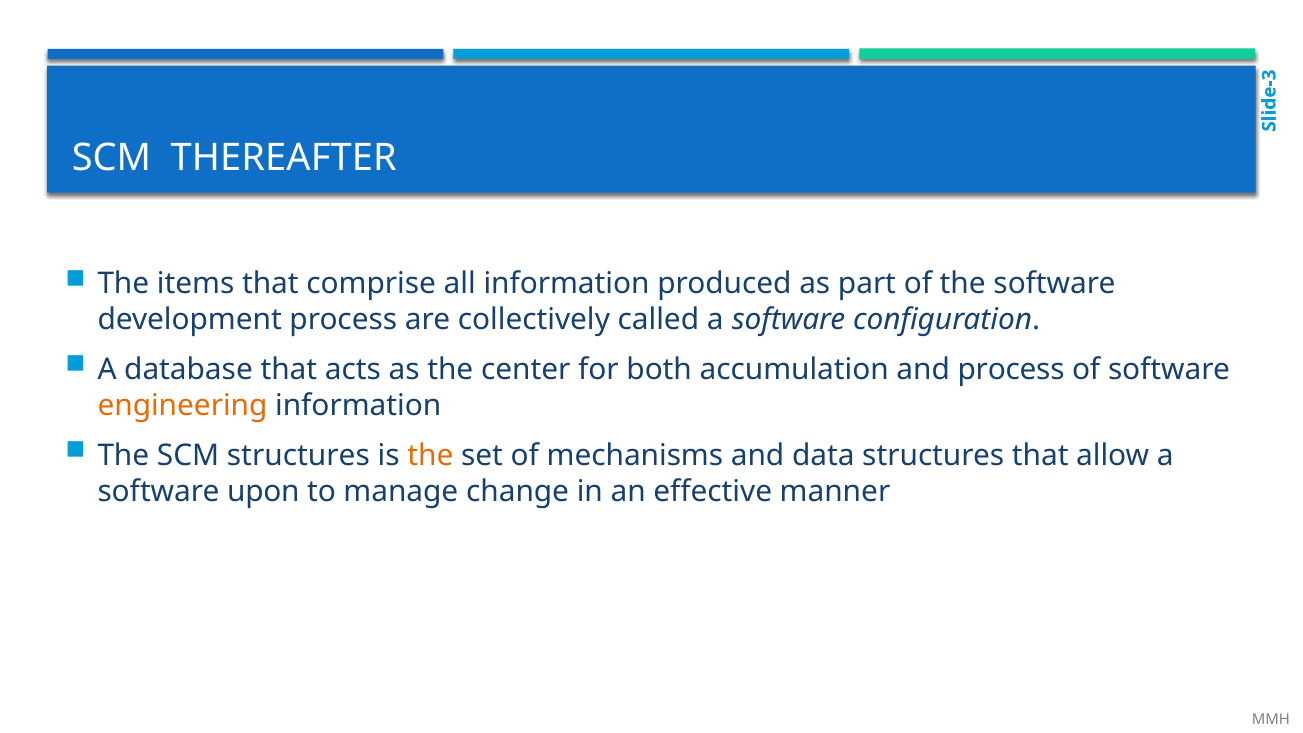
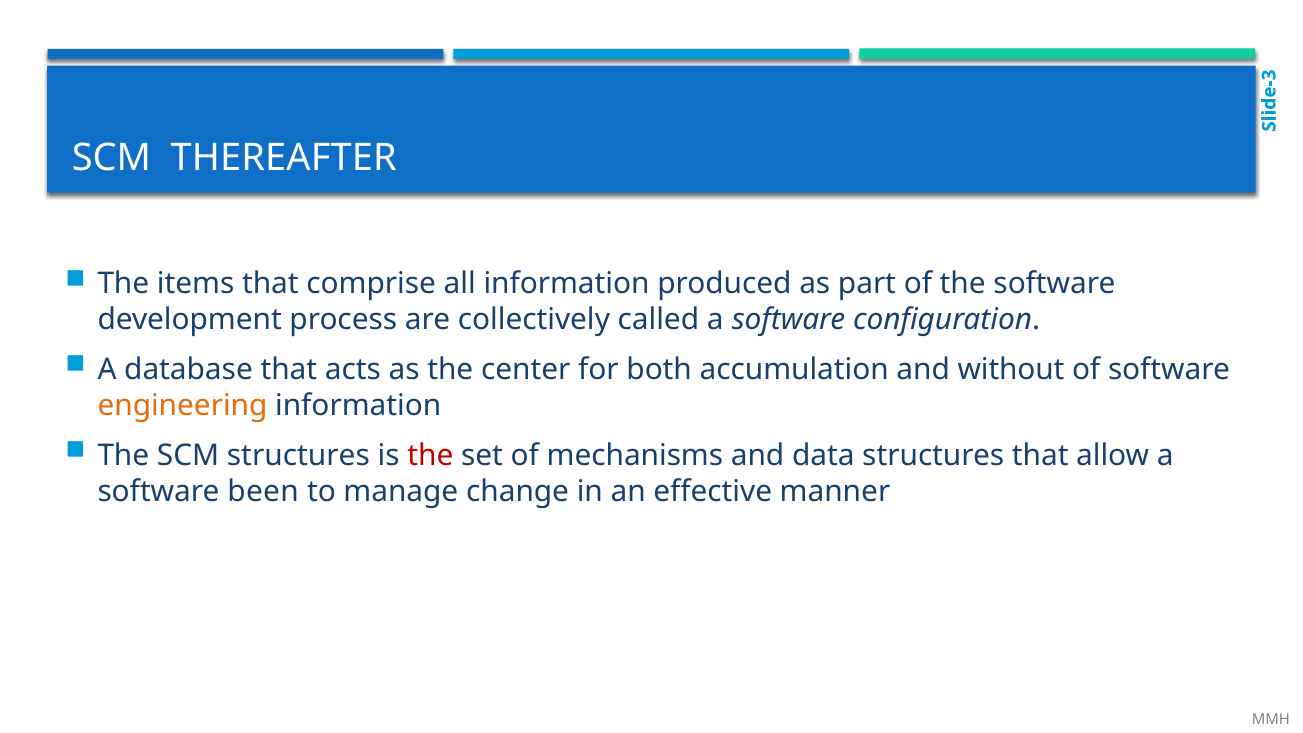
and process: process -> without
the at (430, 455) colour: orange -> red
upon: upon -> been
